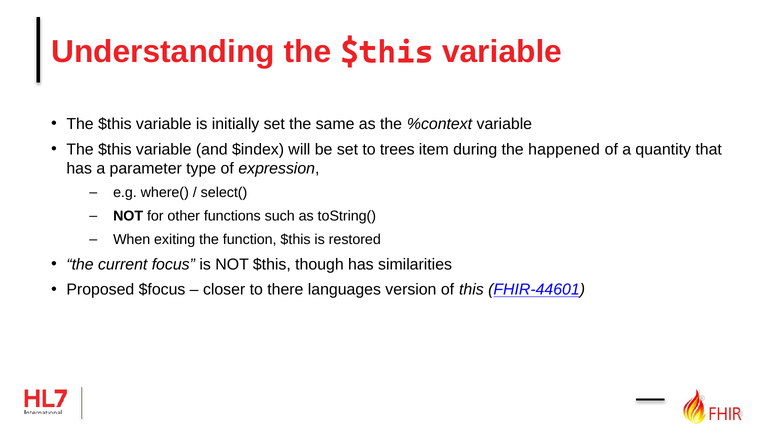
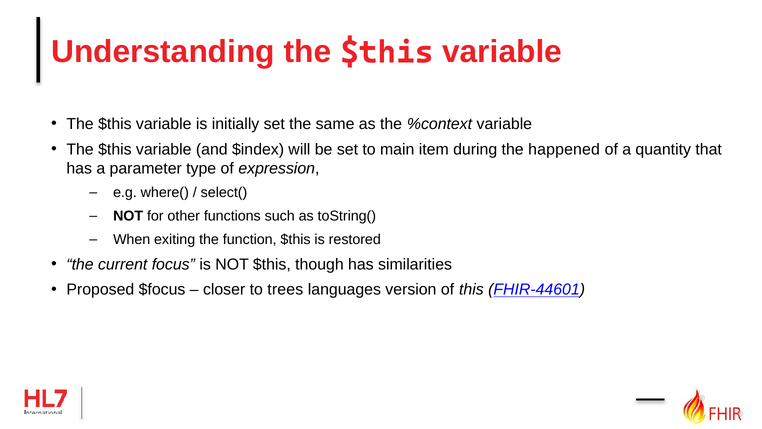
trees: trees -> main
there: there -> trees
